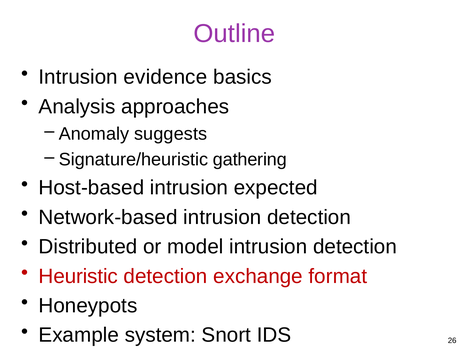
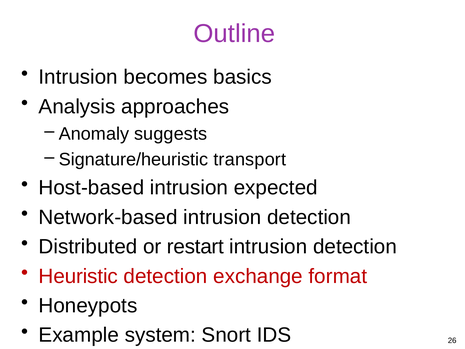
evidence: evidence -> becomes
gathering: gathering -> transport
model: model -> restart
